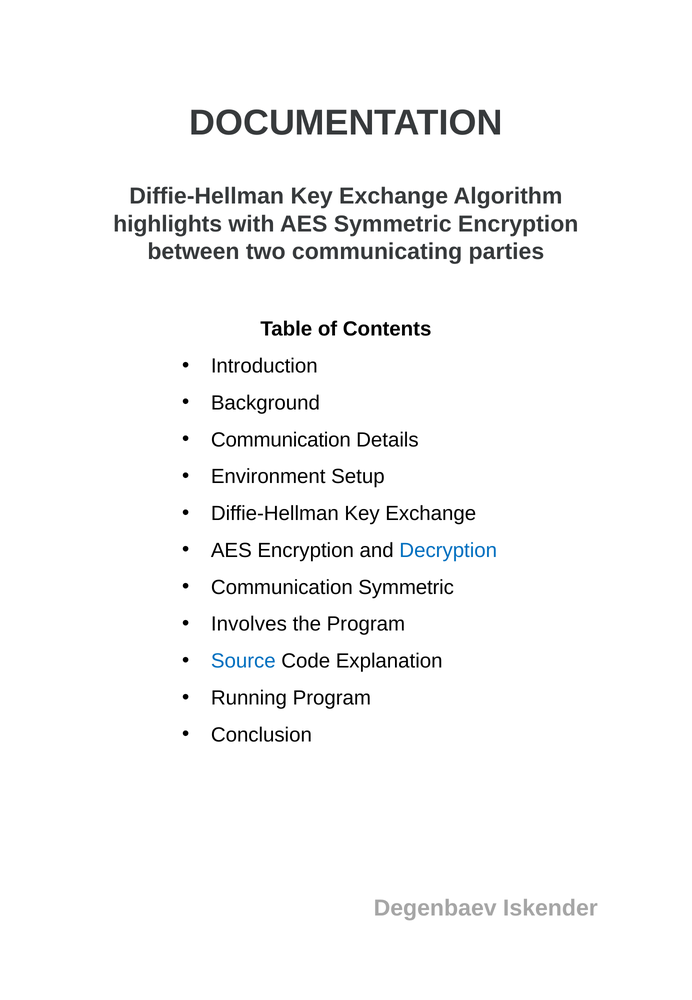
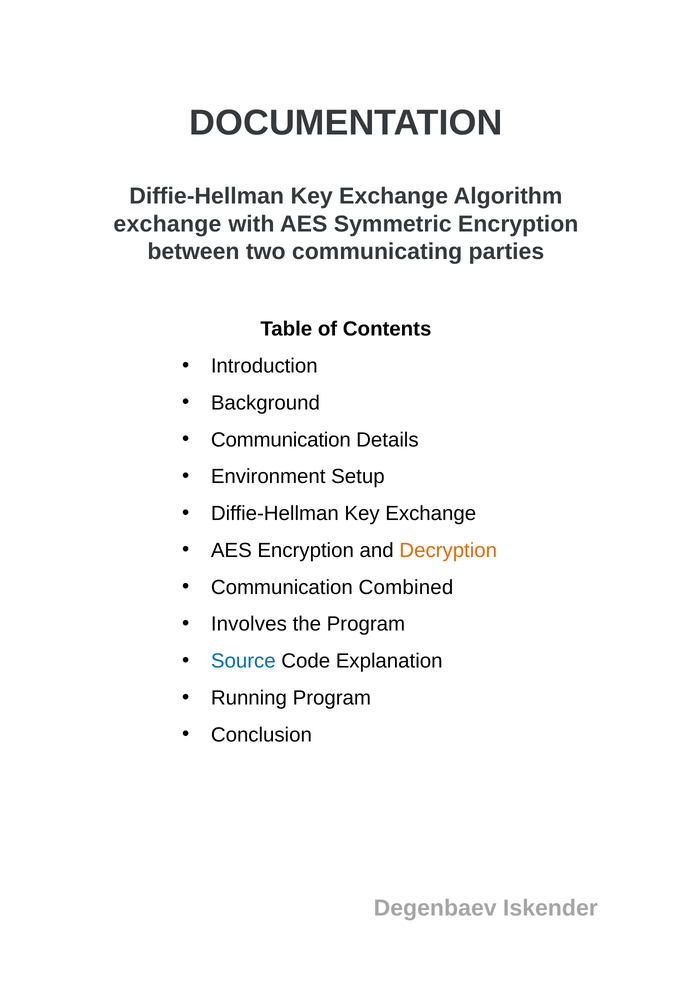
highlights at (168, 224): highlights -> exchange
Decryption colour: blue -> orange
Communication Symmetric: Symmetric -> Combined
